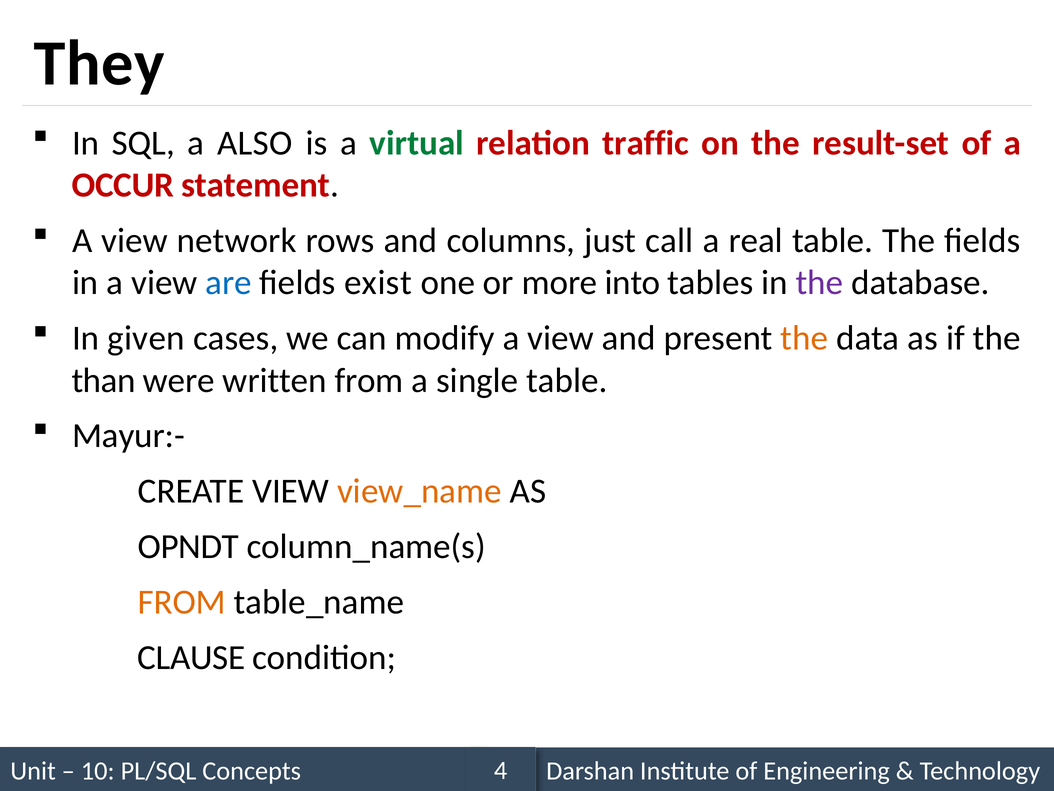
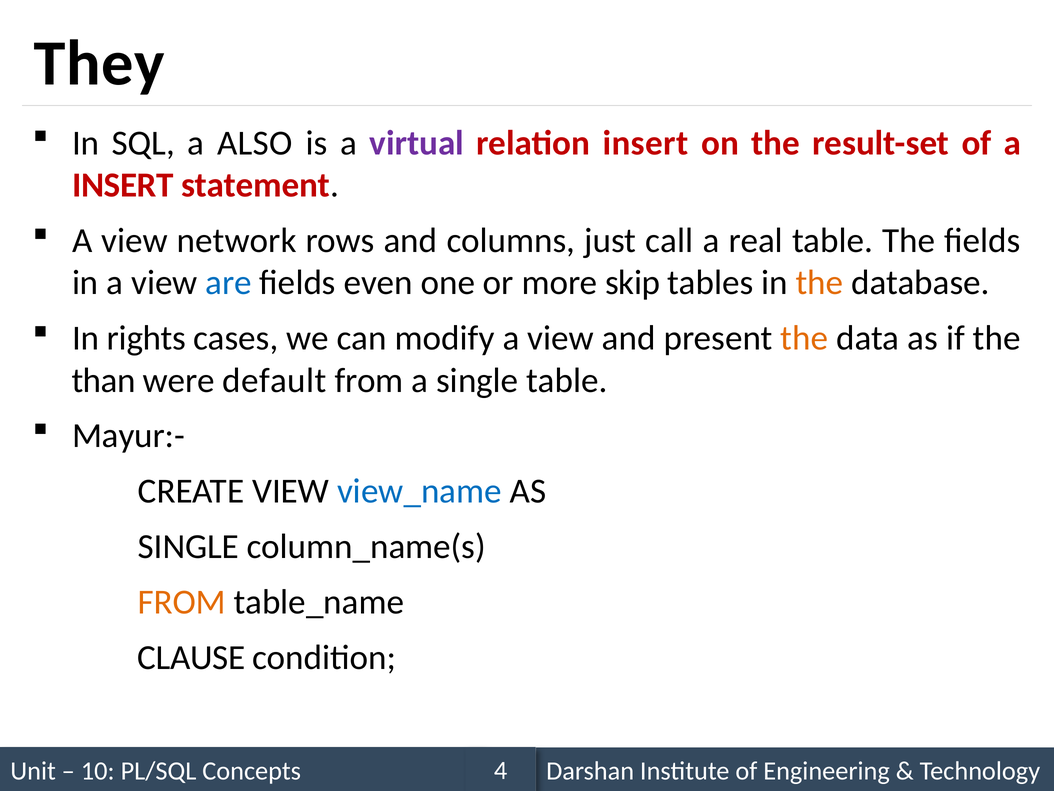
virtual colour: green -> purple
relation traffic: traffic -> insert
OCCUR at (123, 185): OCCUR -> INSERT
exist: exist -> even
into: into -> skip
the at (820, 283) colour: purple -> orange
given: given -> rights
written: written -> default
view_name colour: orange -> blue
OPNDT at (188, 546): OPNDT -> SINGLE
